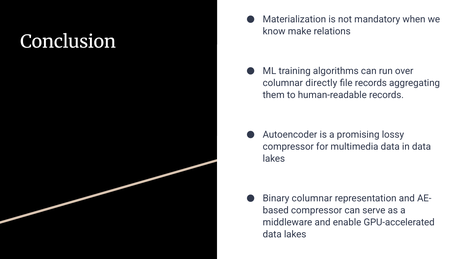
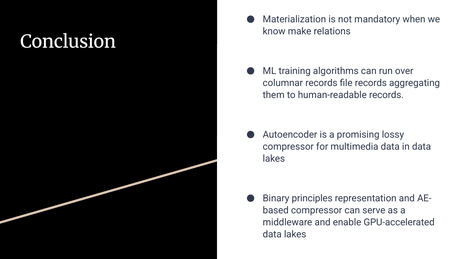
columnar directly: directly -> records
Binary columnar: columnar -> principles
